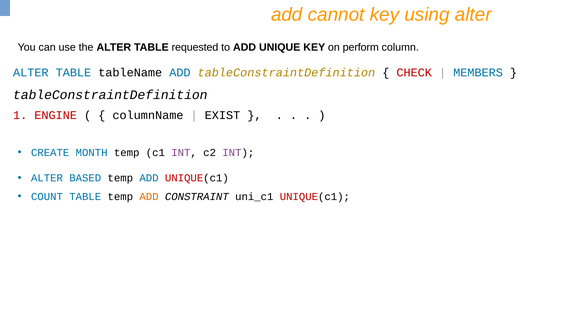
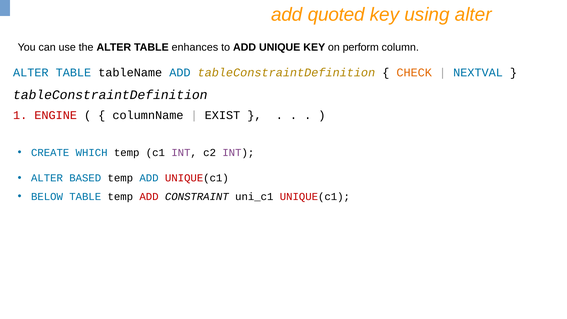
cannot: cannot -> quoted
requested: requested -> enhances
CHECK colour: red -> orange
MEMBERS: MEMBERS -> NEXTVAL
MONTH: MONTH -> WHICH
COUNT: COUNT -> BELOW
ADD at (149, 197) colour: orange -> red
